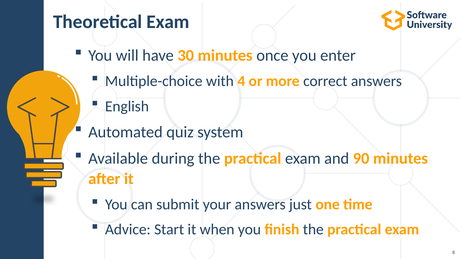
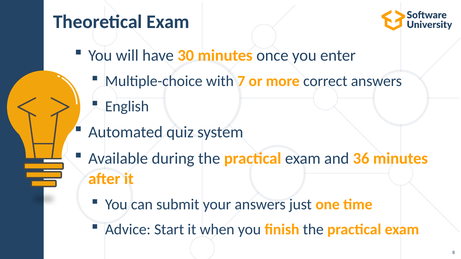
4: 4 -> 7
90: 90 -> 36
